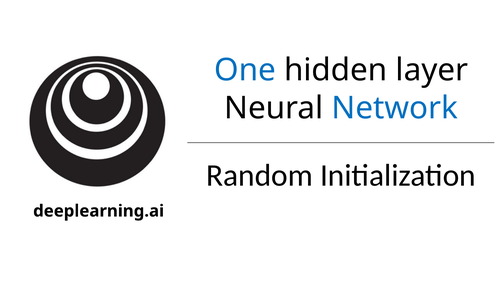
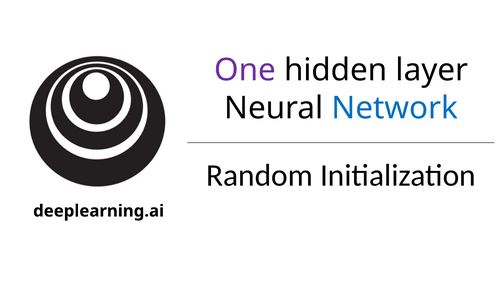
One colour: blue -> purple
